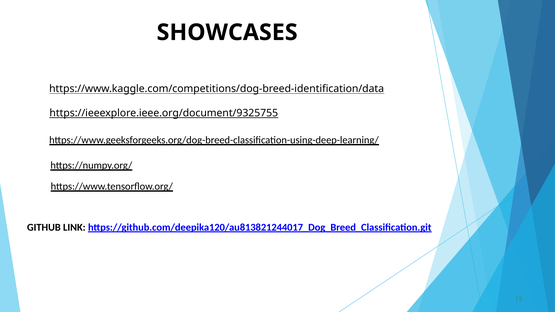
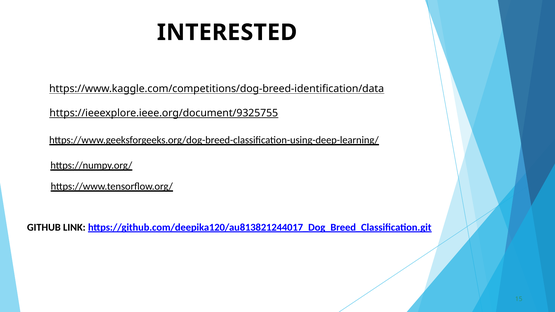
SHOWCASES: SHOWCASES -> INTERESTED
